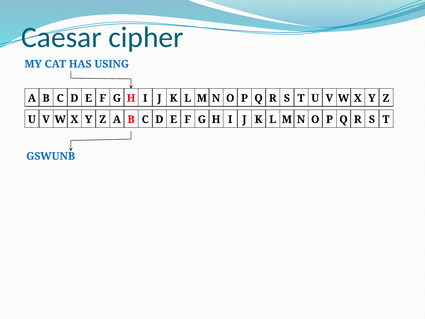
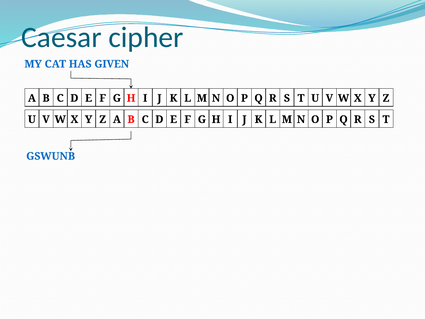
USING: USING -> GIVEN
